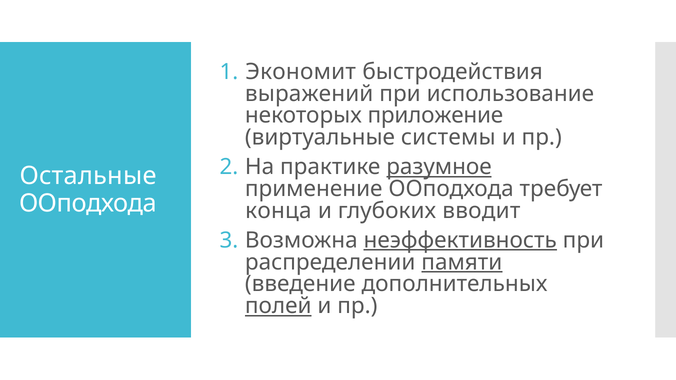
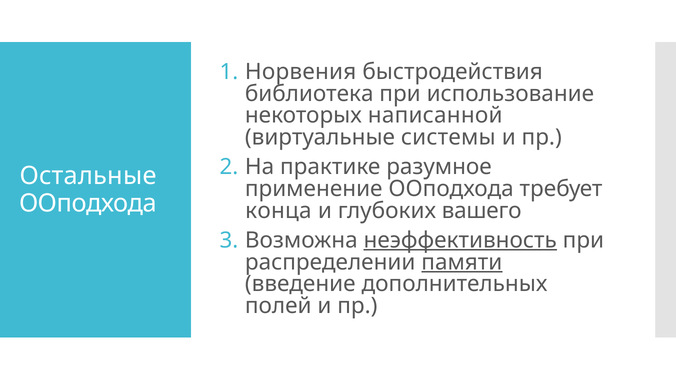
Экономит: Экономит -> Норвения
выражений: выражений -> библиотека
приложение: приложение -> написанной
разумное underline: present -> none
вводит: вводит -> вашего
полей underline: present -> none
